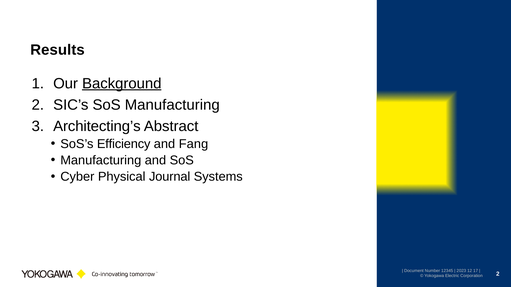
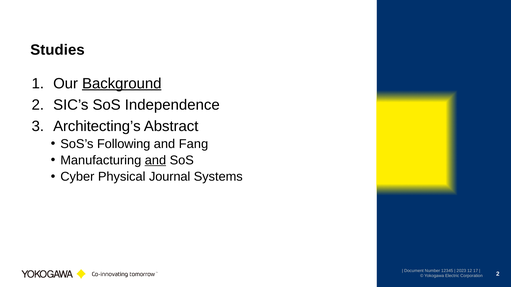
Results: Results -> Studies
SoS Manufacturing: Manufacturing -> Independence
Efficiency: Efficiency -> Following
and at (155, 161) underline: none -> present
